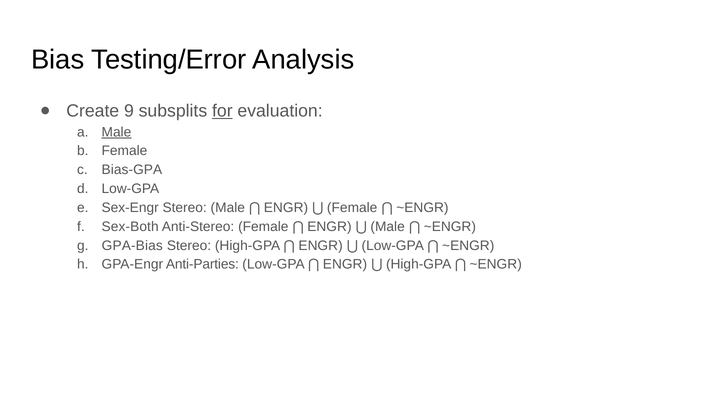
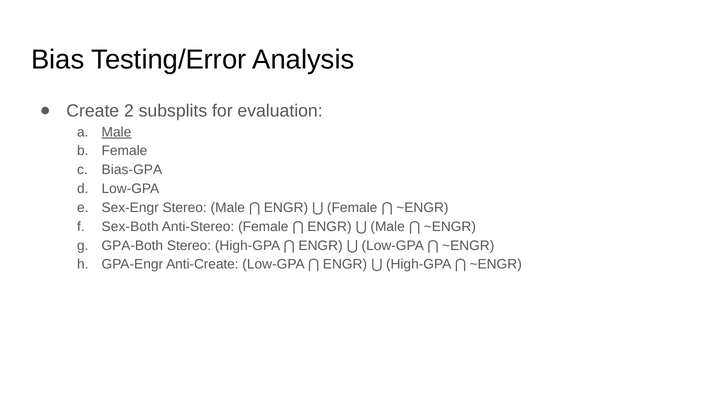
9: 9 -> 2
for underline: present -> none
GPA-Bias: GPA-Bias -> GPA-Both
Anti-Parties: Anti-Parties -> Anti-Create
